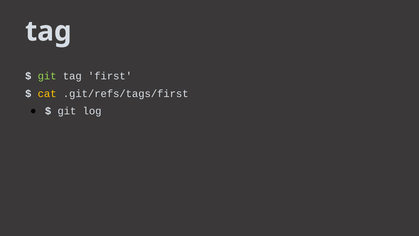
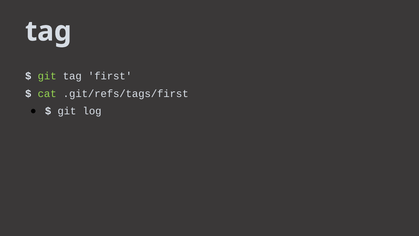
cat colour: yellow -> light green
